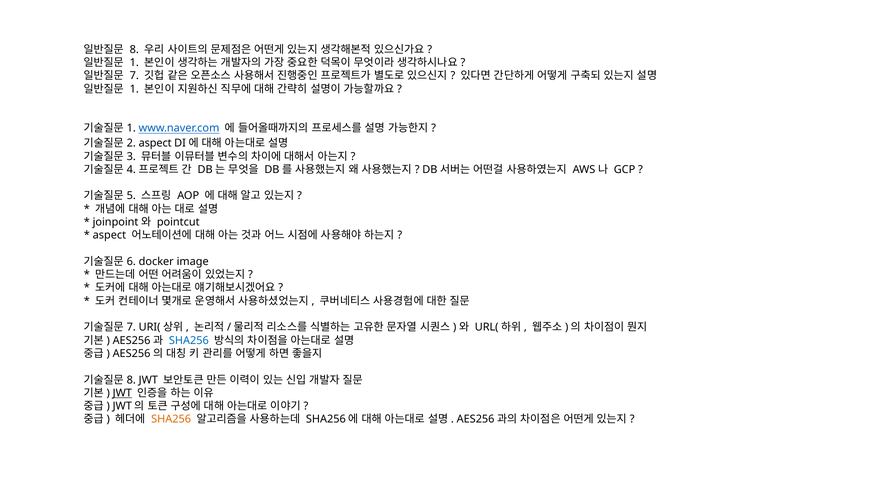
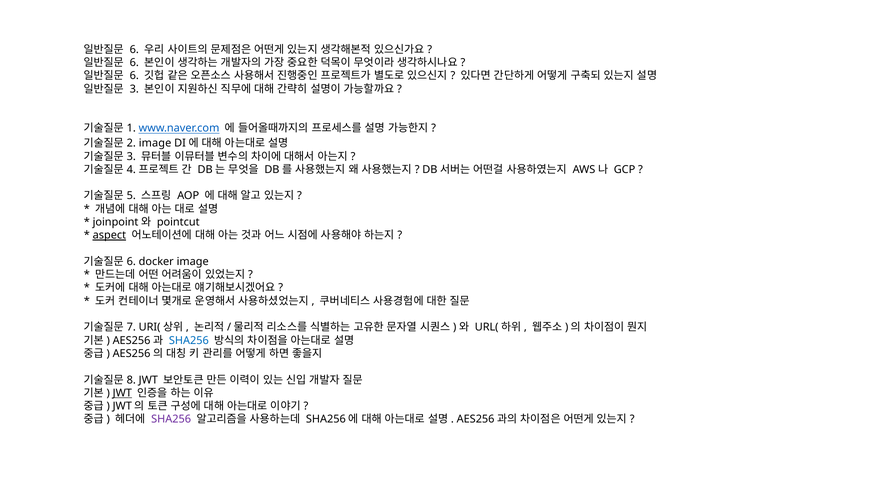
8 at (134, 49): 8 -> 6
1 at (134, 63): 1 -> 6
7 at (134, 76): 7 -> 6
1 at (134, 89): 1 -> 3
aspect at (155, 143): aspect -> image
aspect at (109, 235) underline: none -> present
SHA256 at (171, 419) colour: orange -> purple
